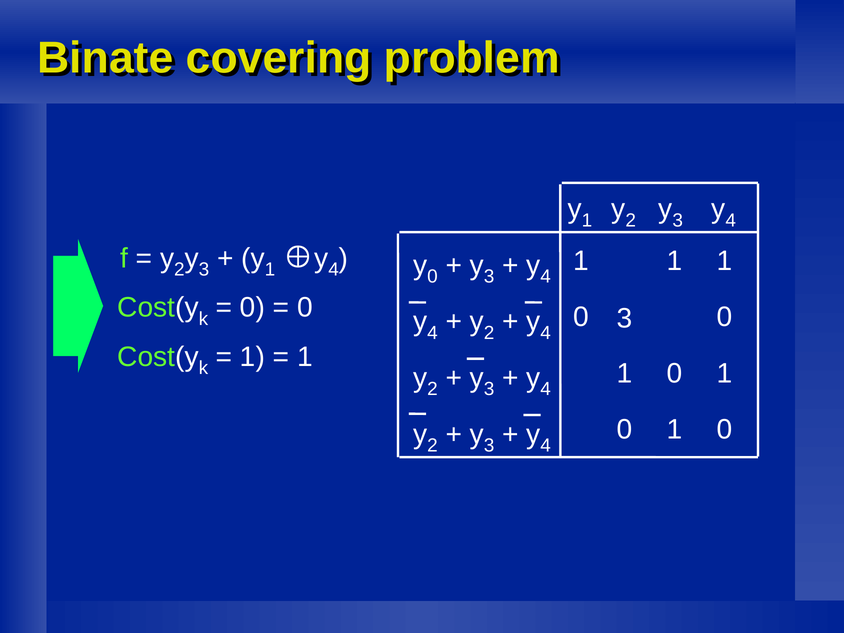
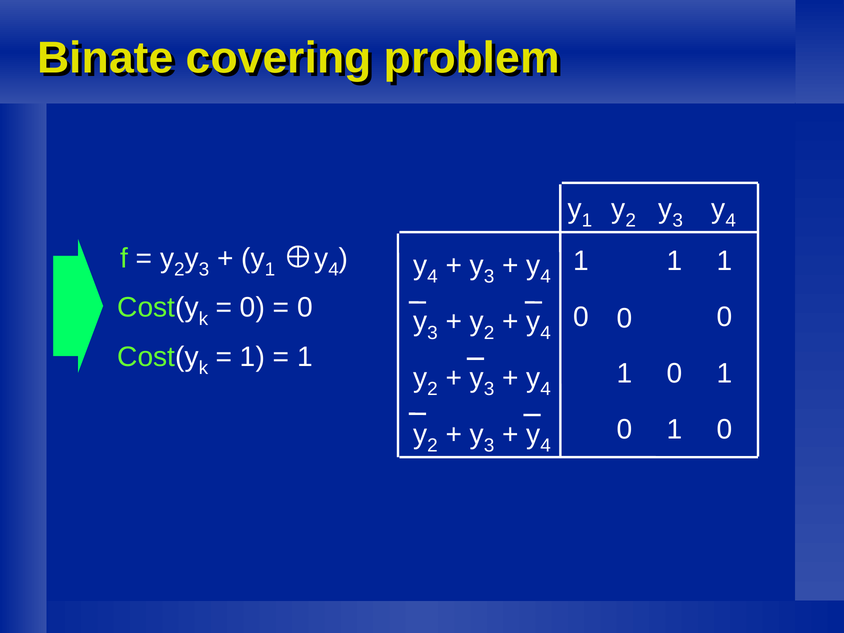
0 at (433, 277): 0 -> 4
3 at (625, 318): 3 -> 0
4 at (433, 333): 4 -> 3
